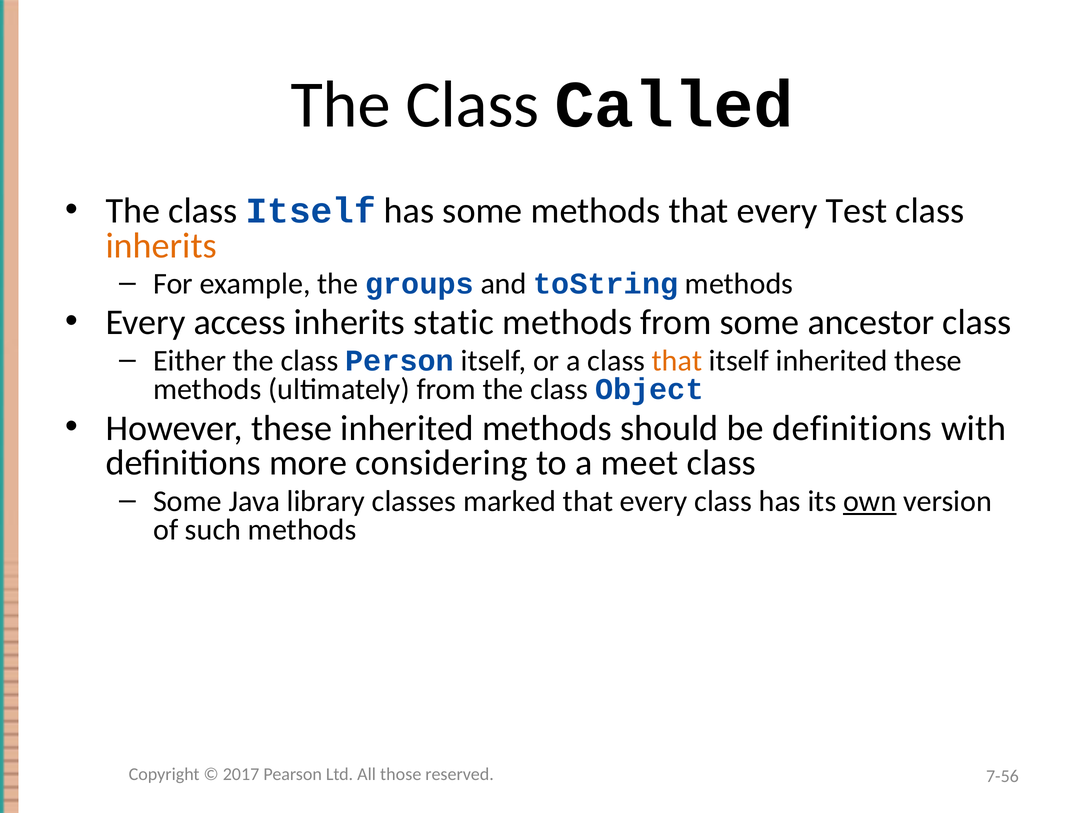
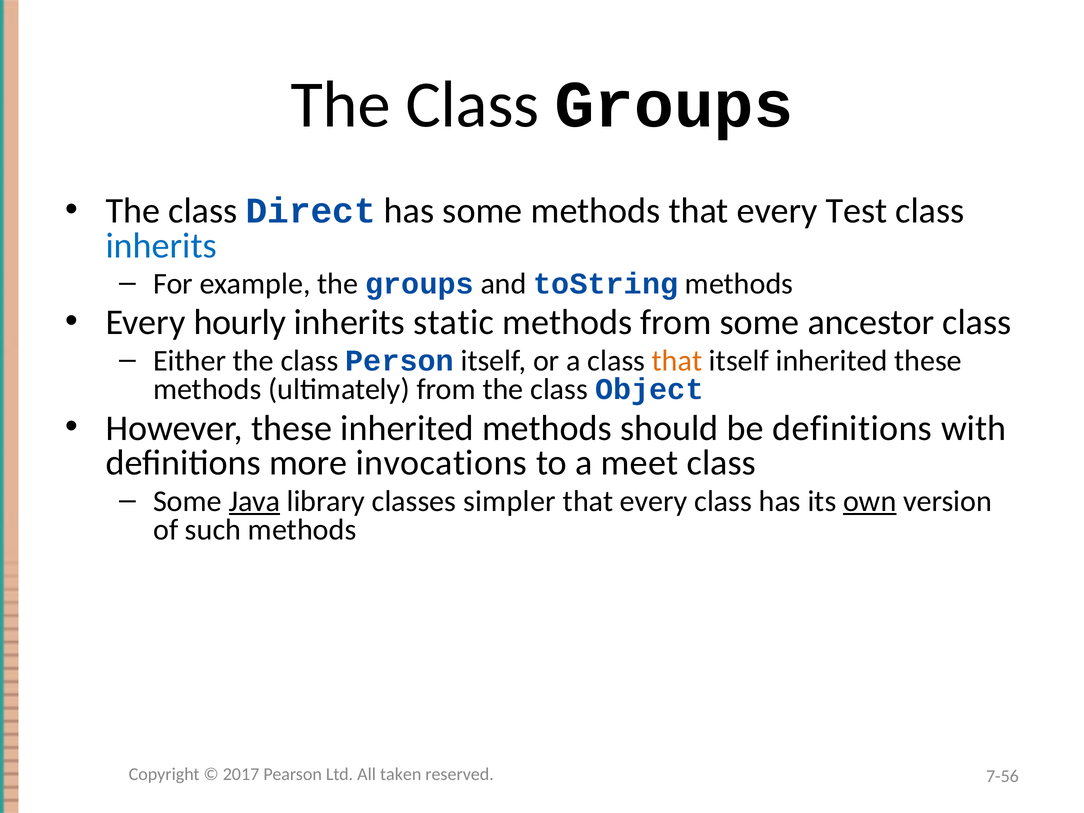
Class Called: Called -> Groups
class Itself: Itself -> Direct
inherits at (161, 246) colour: orange -> blue
access: access -> hourly
considering: considering -> invocations
Java underline: none -> present
marked: marked -> simpler
those: those -> taken
